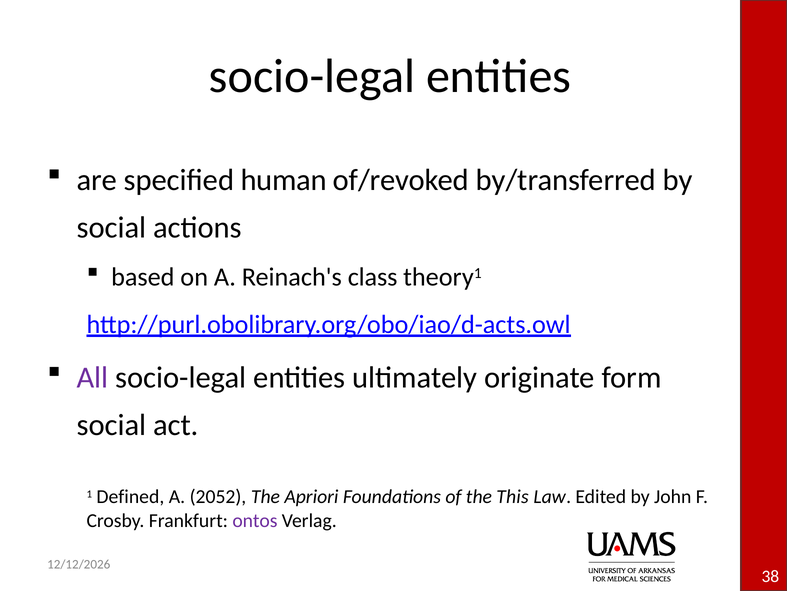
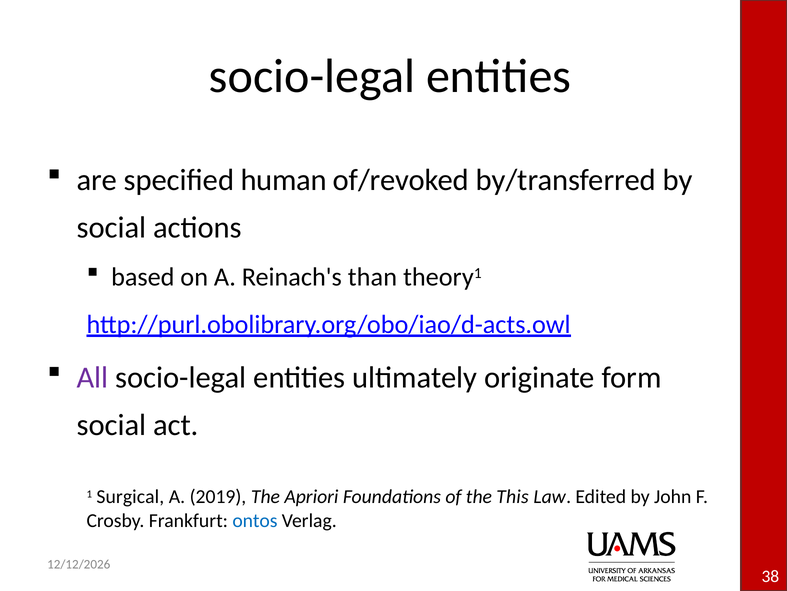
class: class -> than
Defined: Defined -> Surgical
2052: 2052 -> 2019
ontos colour: purple -> blue
